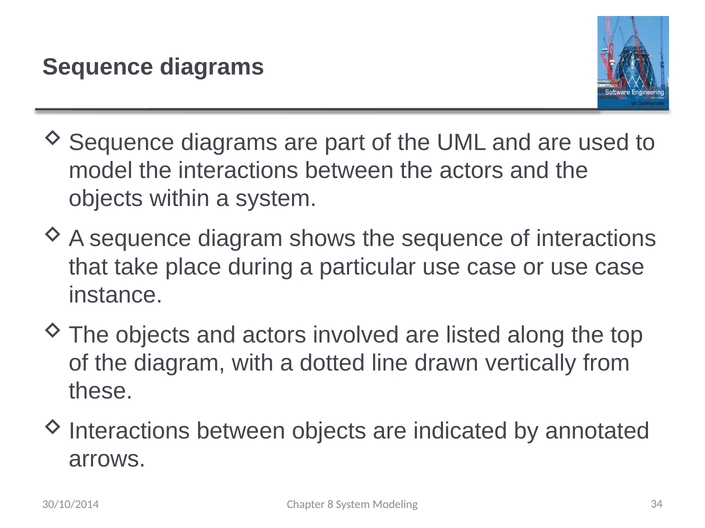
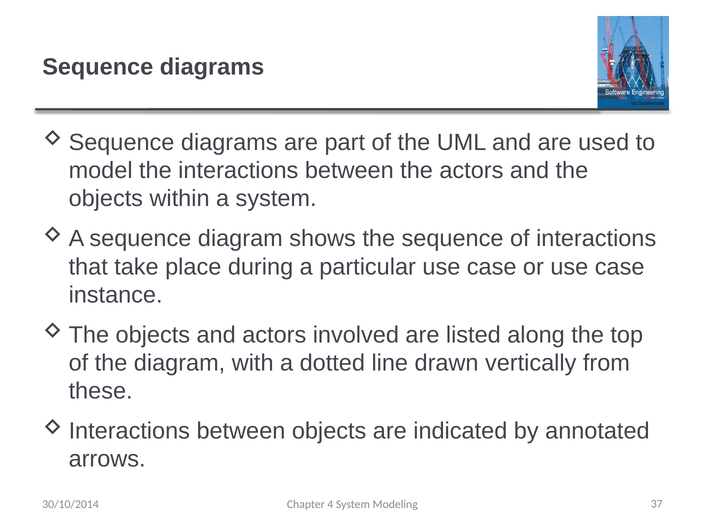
8: 8 -> 4
34: 34 -> 37
